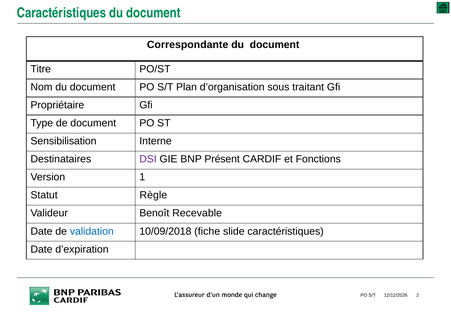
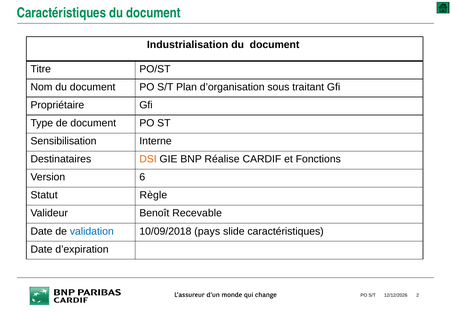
Correspondante: Correspondante -> Industrialisation
DSI colour: purple -> orange
Présent: Présent -> Réalise
1: 1 -> 6
fiche: fiche -> pays
